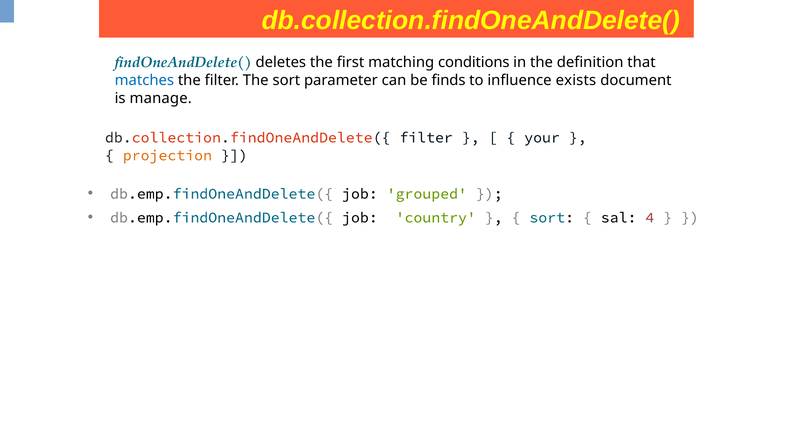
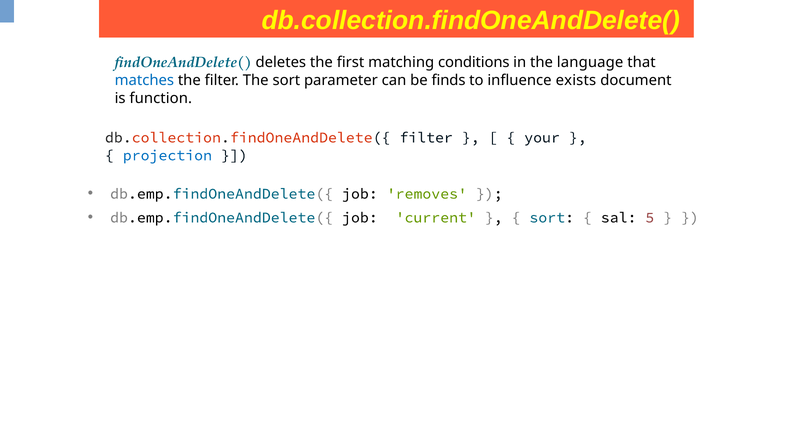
definition: definition -> language
manage: manage -> function
projection colour: orange -> blue
grouped: grouped -> removes
country: country -> current
4: 4 -> 5
